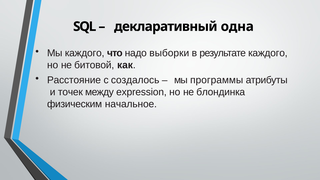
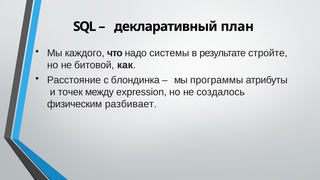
одна: одна -> план
выборки: выборки -> системы
результате каждого: каждого -> стройте
создалось: создалось -> блондинка
блондинка: блондинка -> создалось
начальное: начальное -> разбивает
